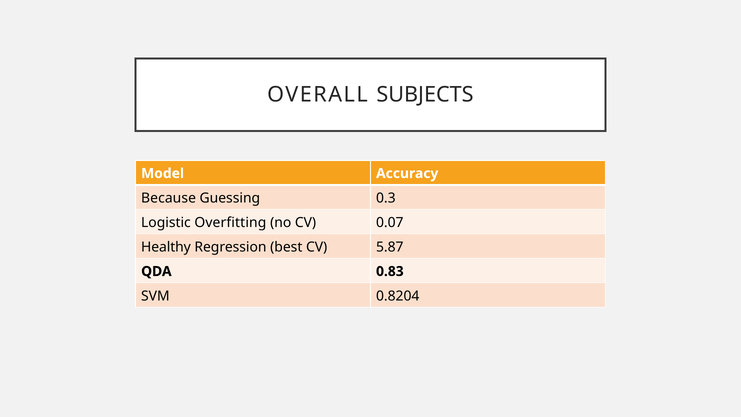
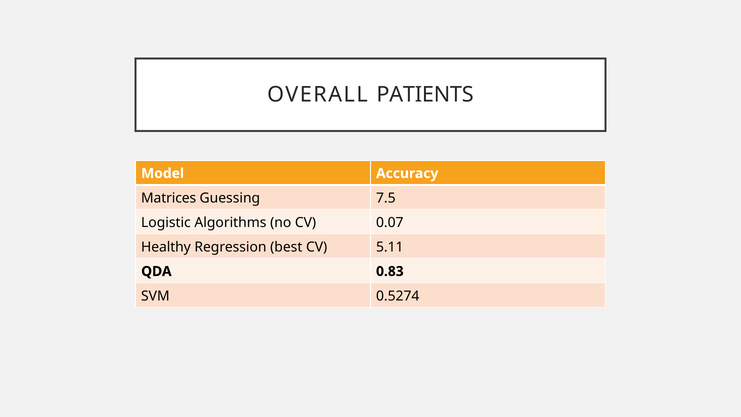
SUBJECTS: SUBJECTS -> PATIENTS
Because: Because -> Matrices
0.3: 0.3 -> 7.5
Overfitting: Overfitting -> Algorithms
5.87: 5.87 -> 5.11
0.8204: 0.8204 -> 0.5274
